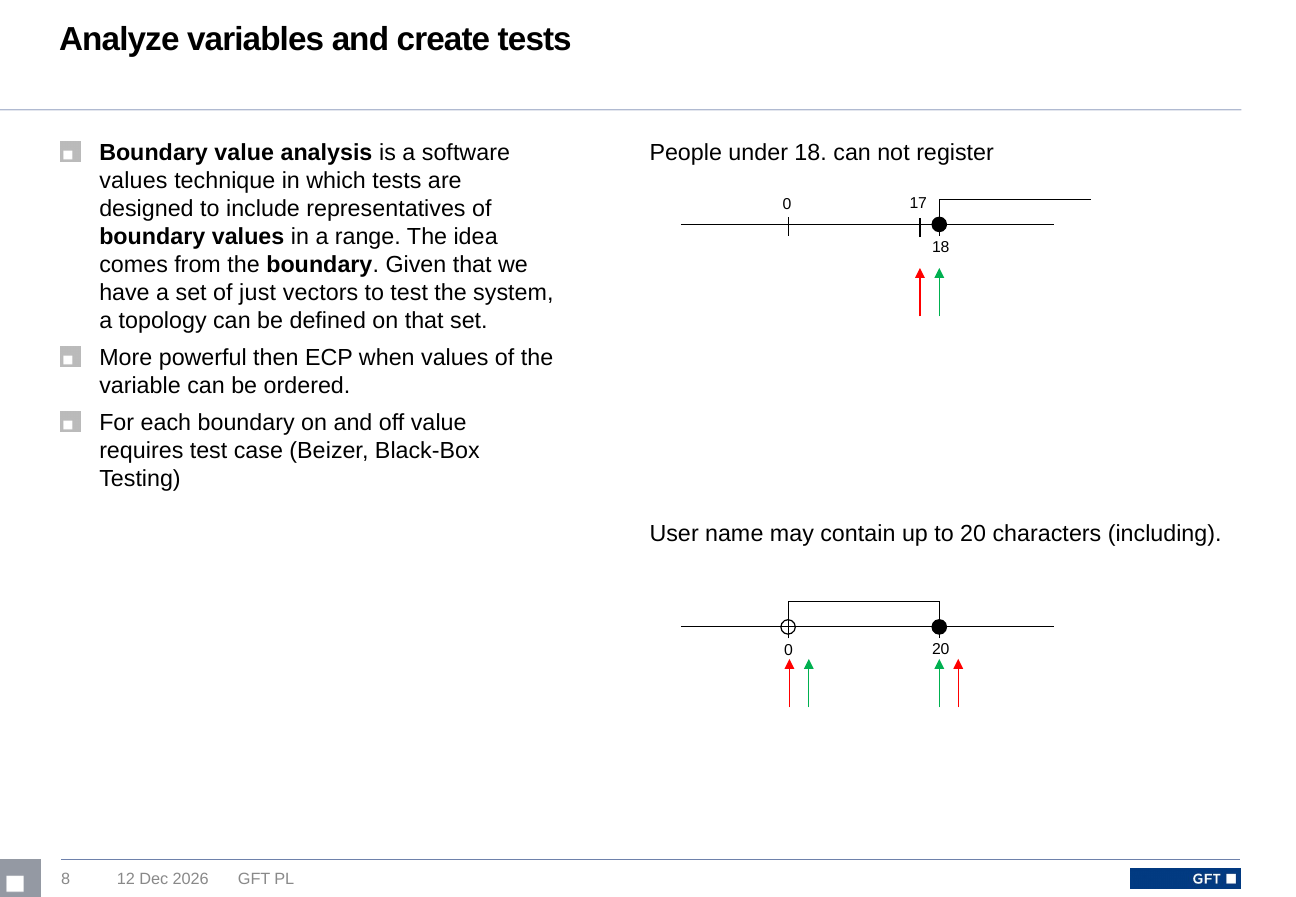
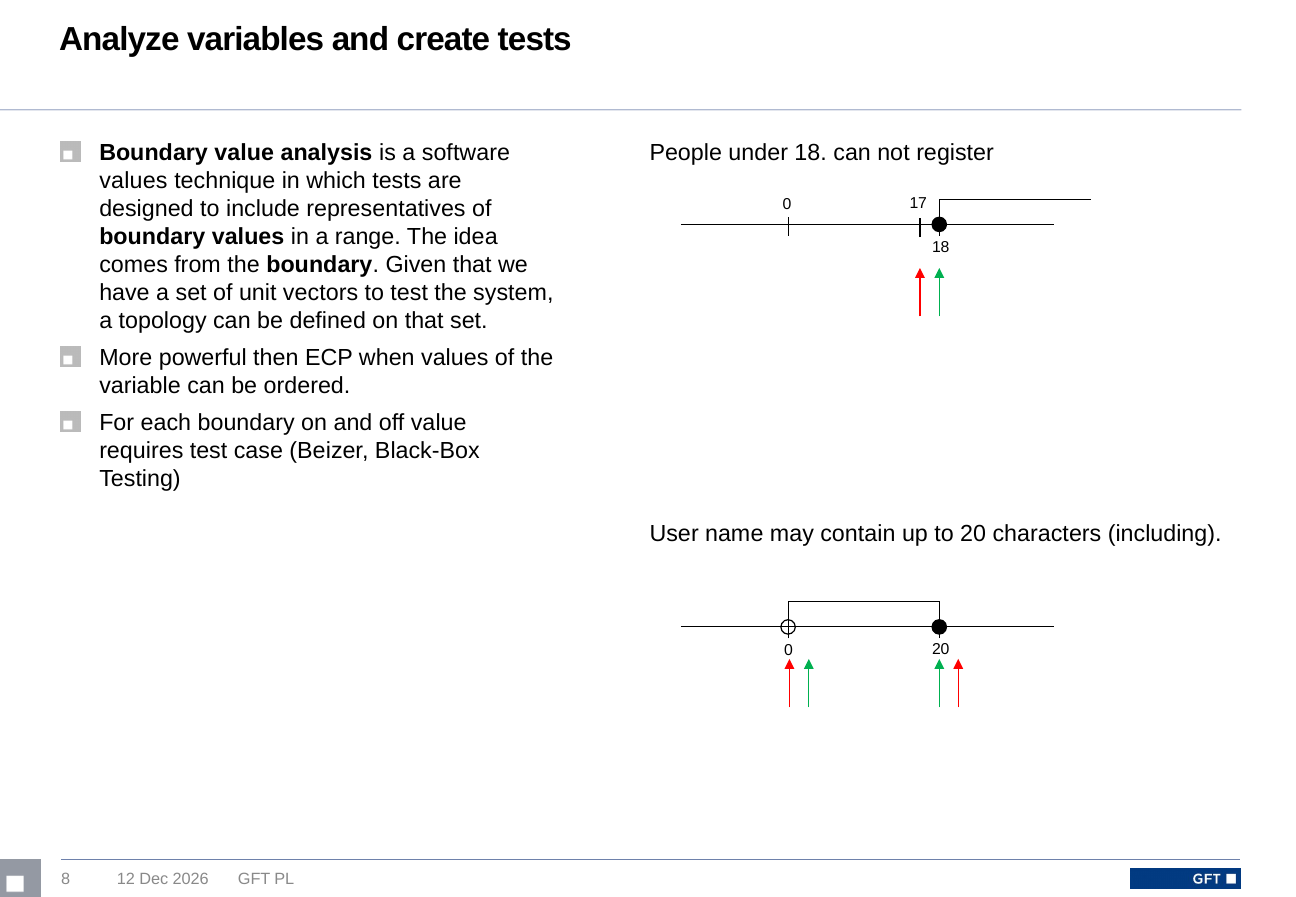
just: just -> unit
